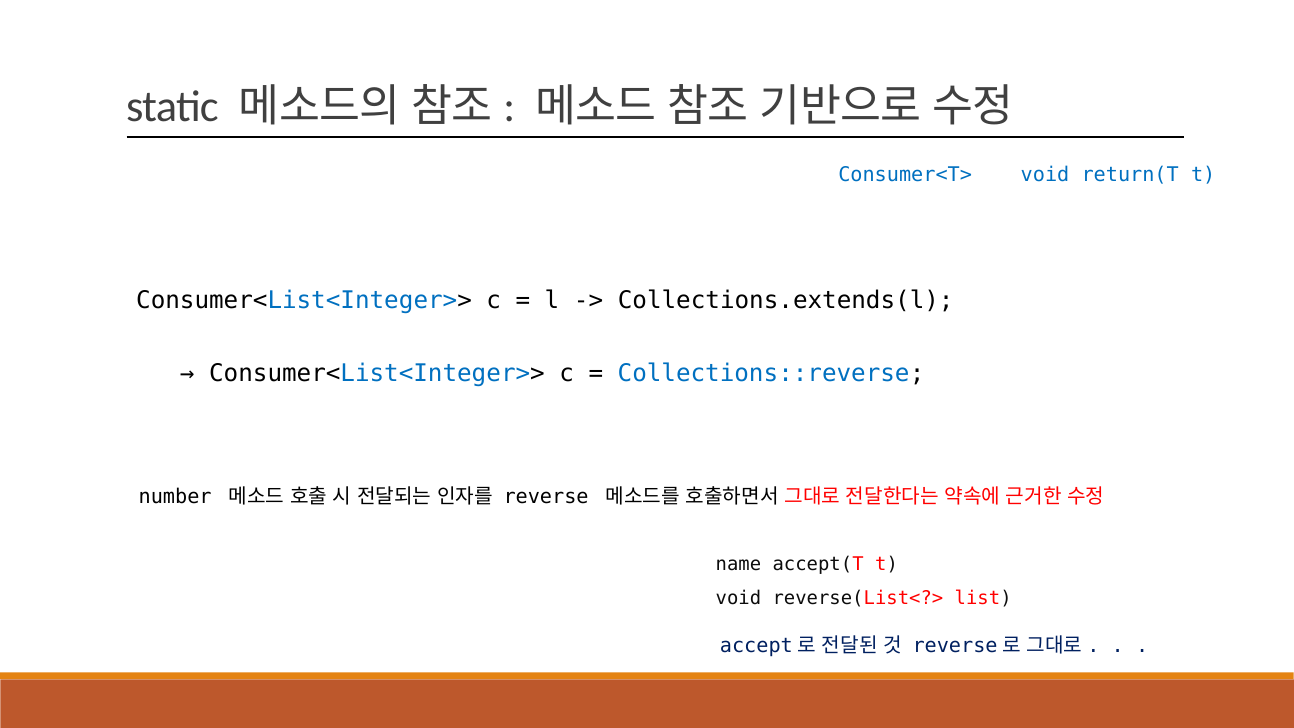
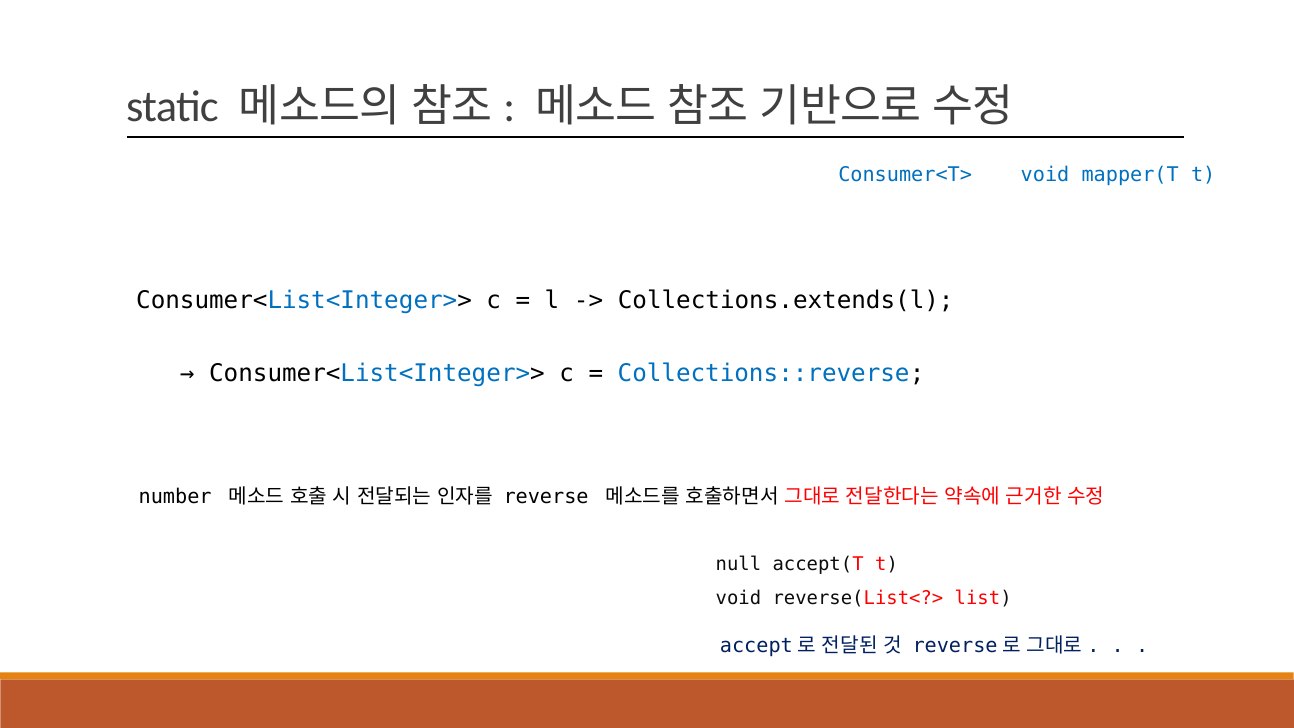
return(T: return(T -> mapper(T
name: name -> null
